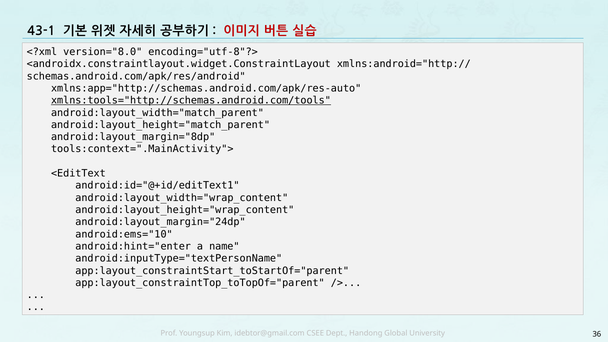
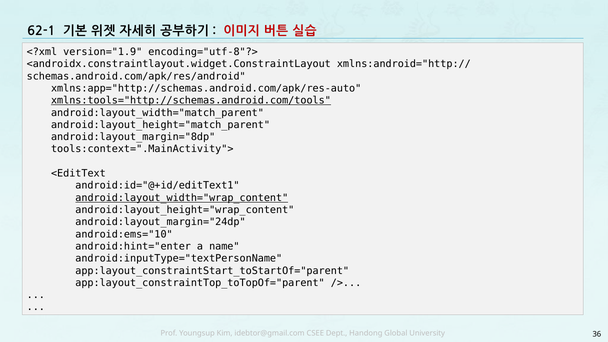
43-1: 43-1 -> 62-1
version="8.0: version="8.0 -> version="1.9
android:layout_width="wrap_content underline: none -> present
